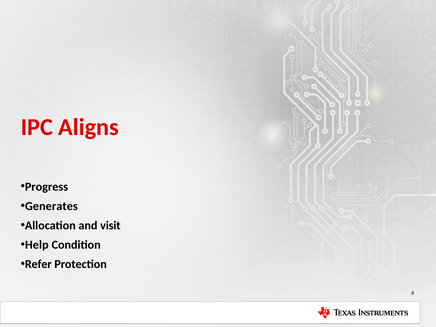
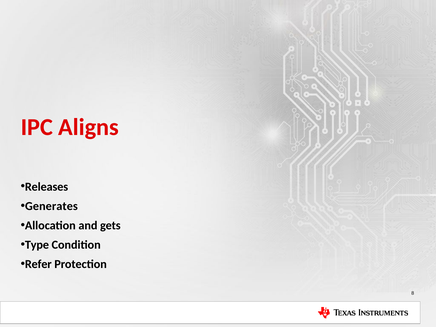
Progress: Progress -> Releases
visit: visit -> gets
Help: Help -> Type
